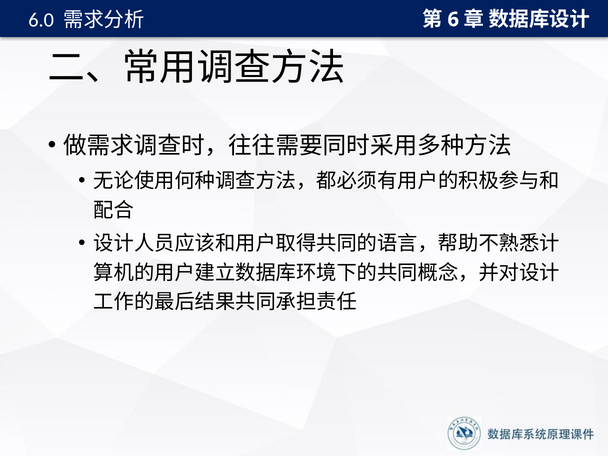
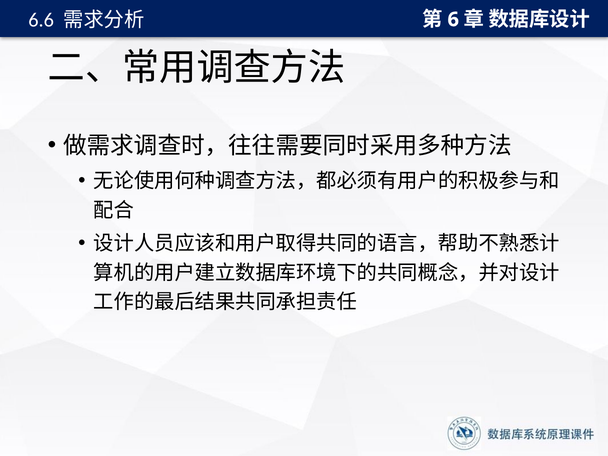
6.0: 6.0 -> 6.6
